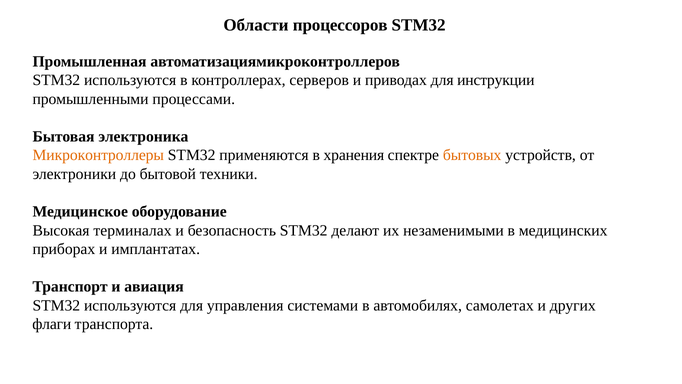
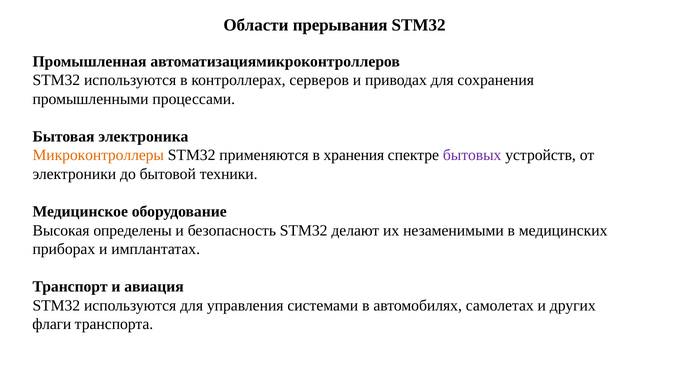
процессоров: процессоров -> прерывания
инструкции: инструкции -> сохранения
бытовых colour: orange -> purple
терминалах: терминалах -> определены
